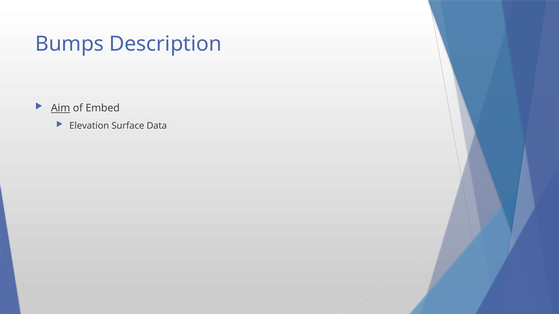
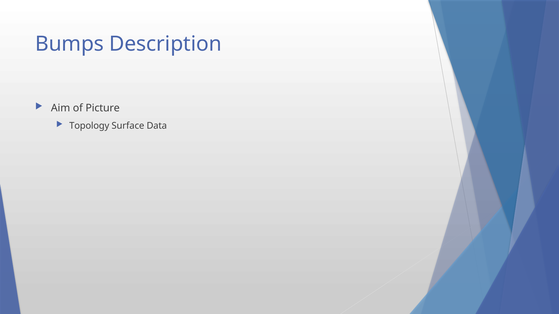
Aim underline: present -> none
Embed: Embed -> Picture
Elevation: Elevation -> Topology
